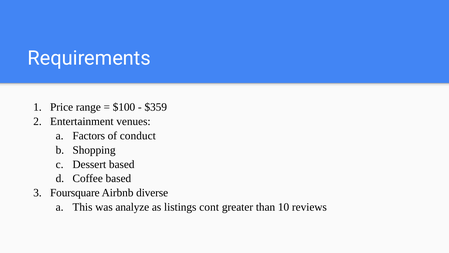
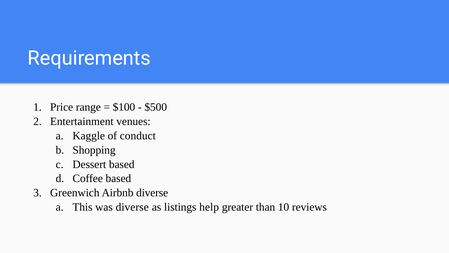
$359: $359 -> $500
Factors: Factors -> Kaggle
Foursquare: Foursquare -> Greenwich
was analyze: analyze -> diverse
cont: cont -> help
